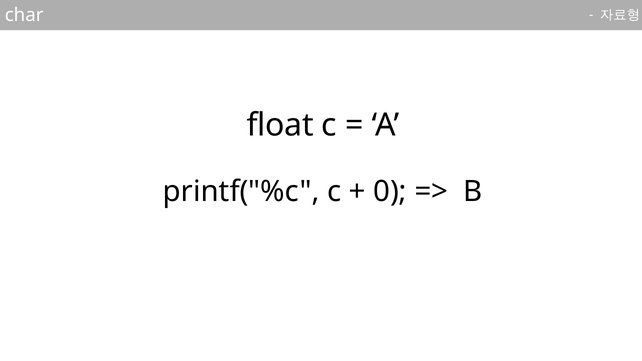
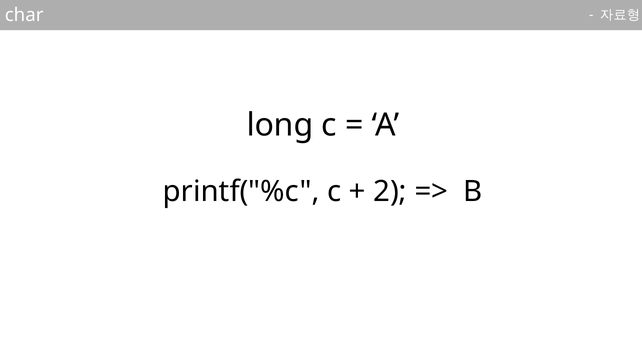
float: float -> long
0: 0 -> 2
